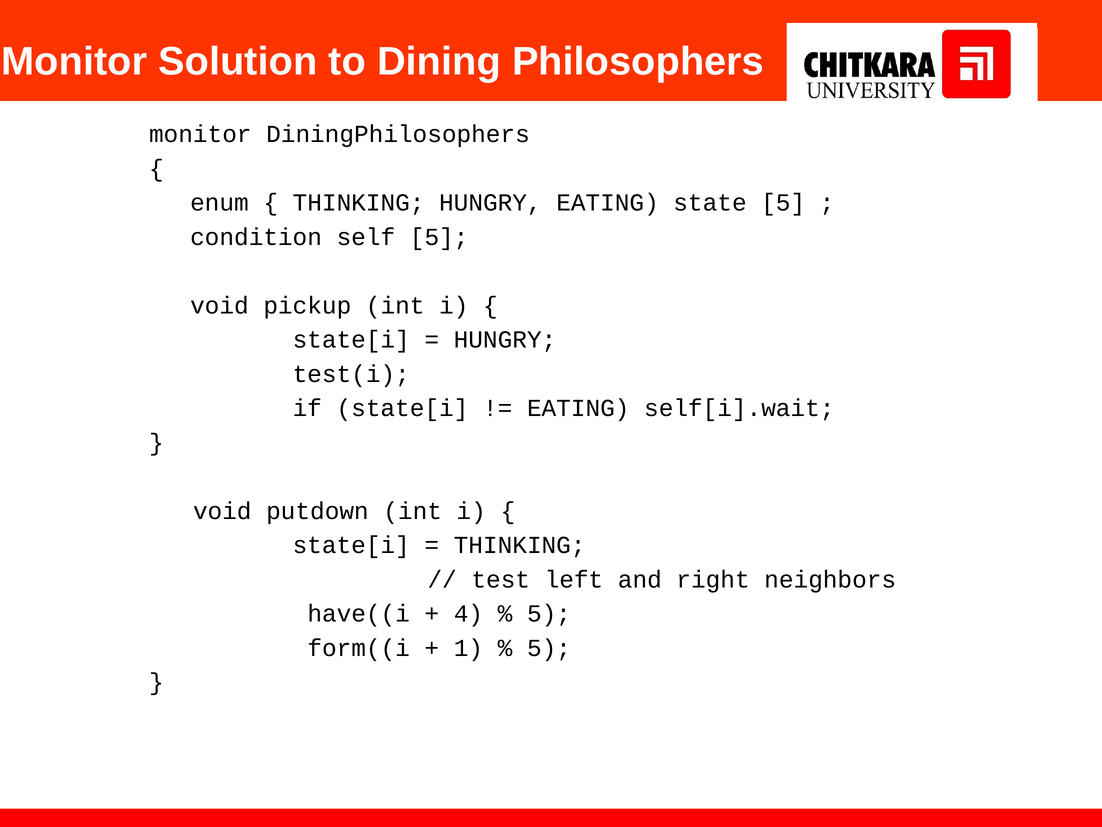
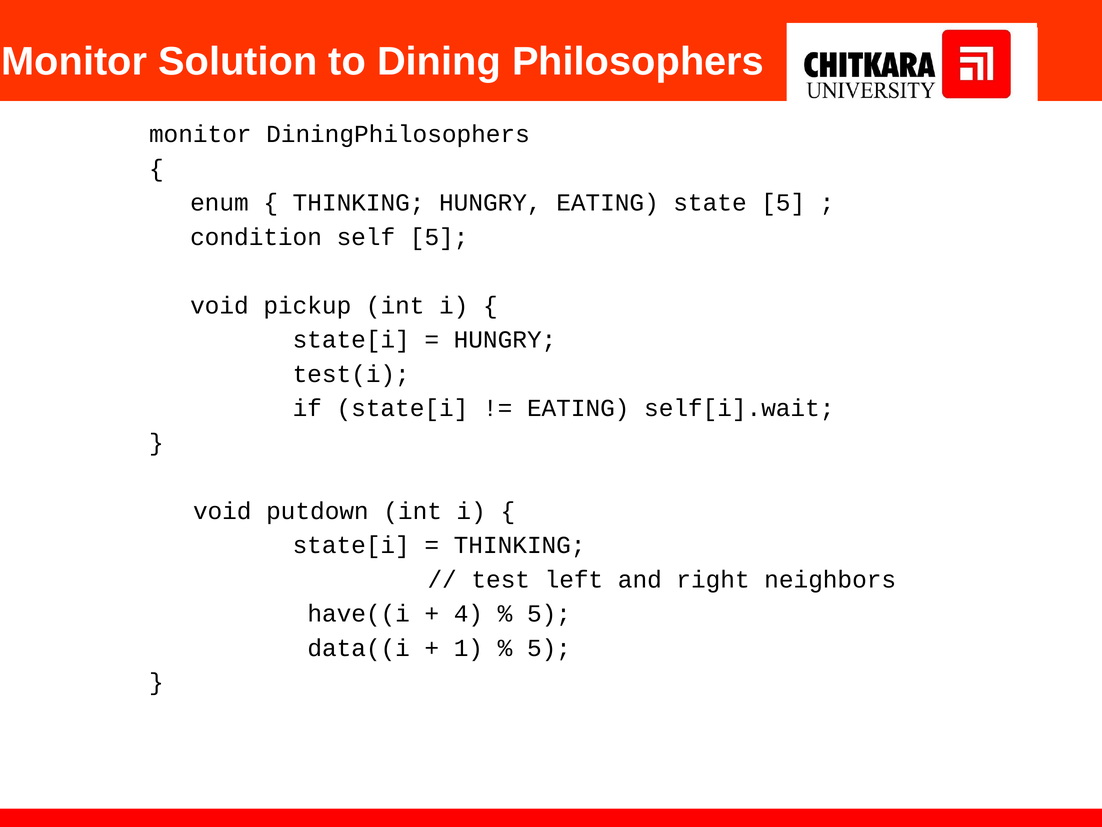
form((i: form((i -> data((i
